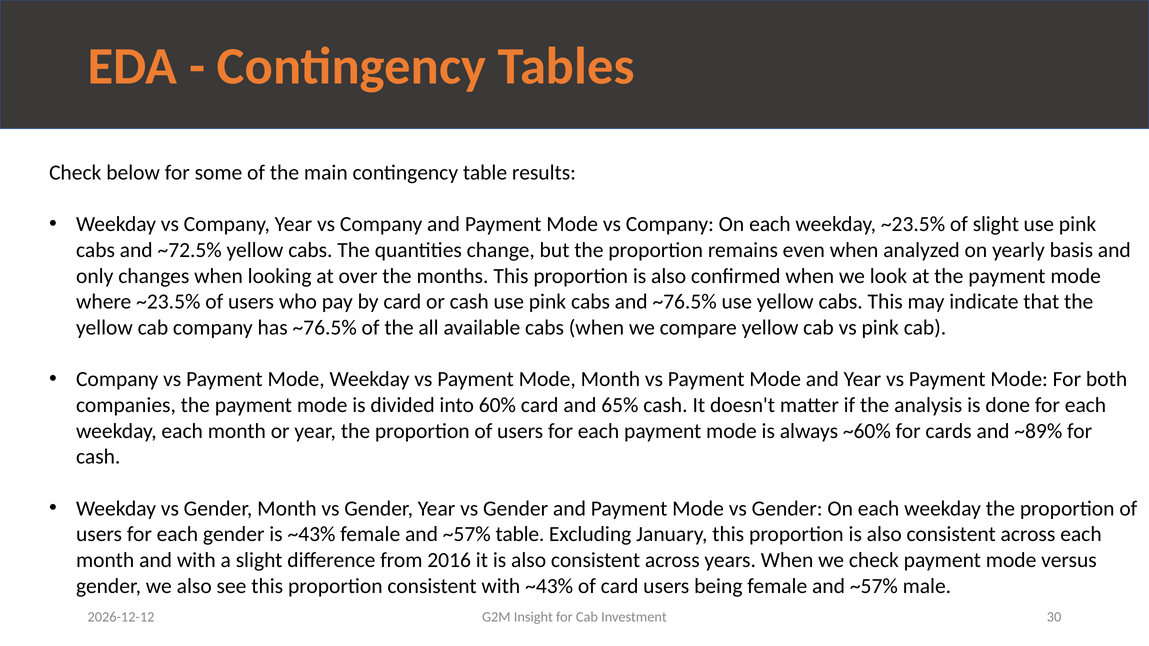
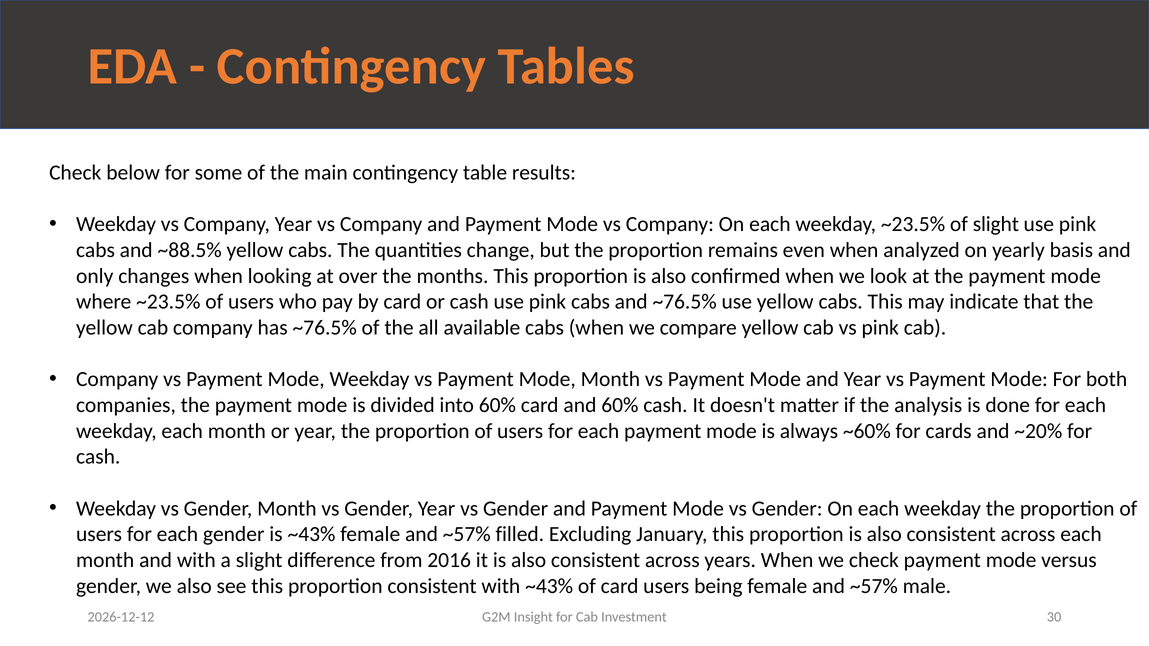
~72.5%: ~72.5% -> ~88.5%
and 65%: 65% -> 60%
~89%: ~89% -> ~20%
~57% table: table -> filled
